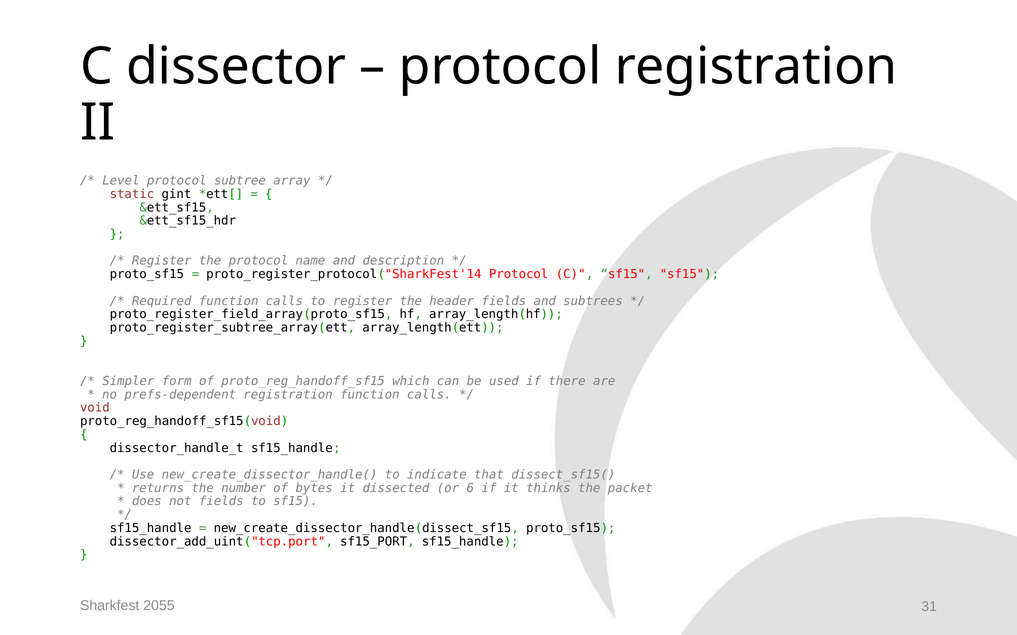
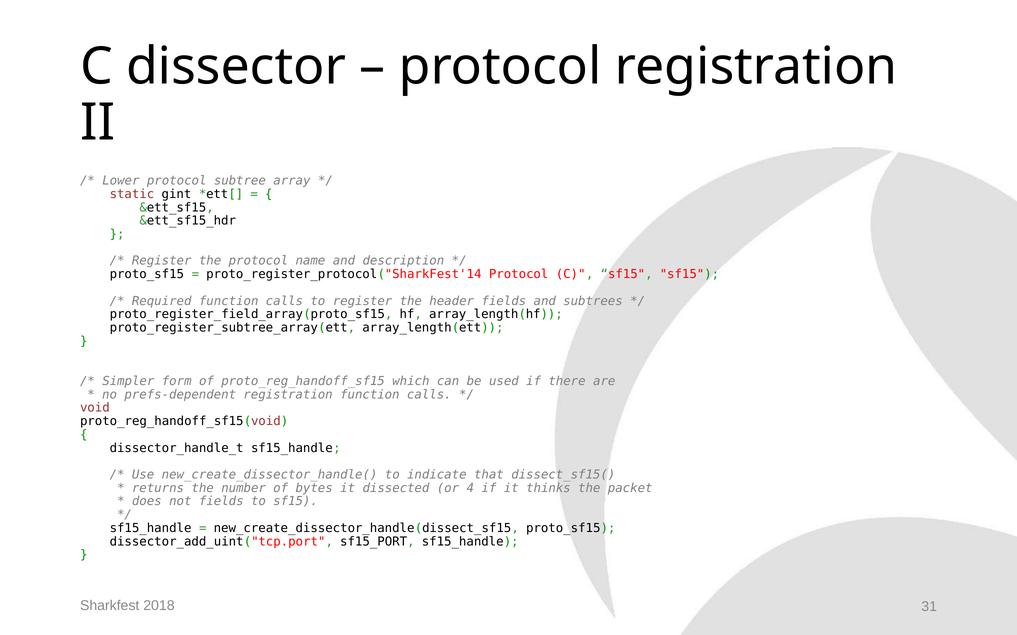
Level: Level -> Lower
6: 6 -> 4
2055: 2055 -> 2018
